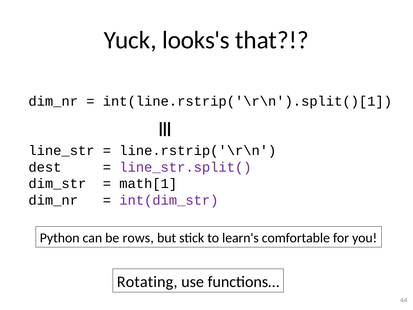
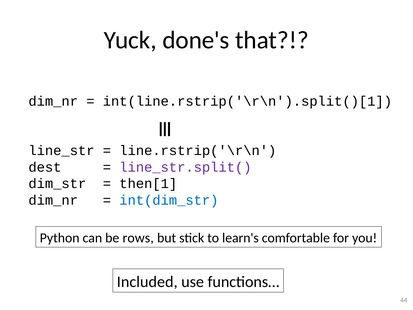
looks's: looks's -> done's
math[1: math[1 -> then[1
int(dim_str colour: purple -> blue
Rotating: Rotating -> Included
